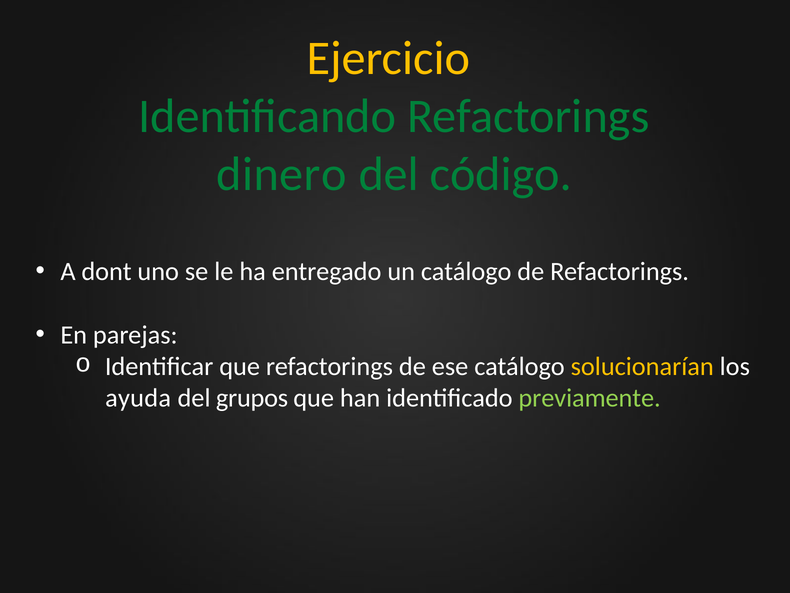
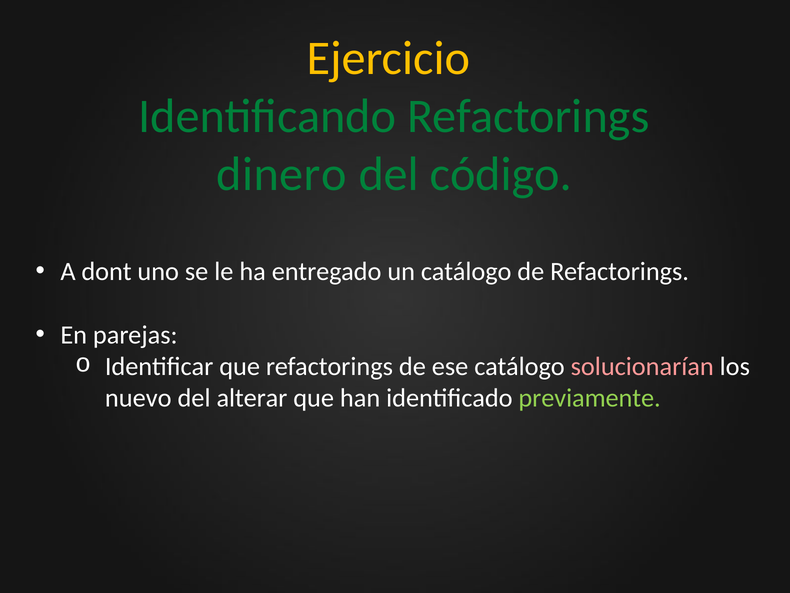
solucionarían colour: yellow -> pink
ayuda: ayuda -> nuevo
grupos: grupos -> alterar
